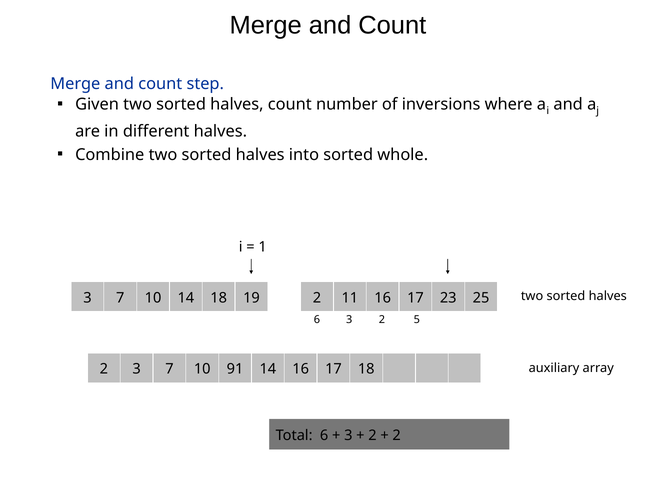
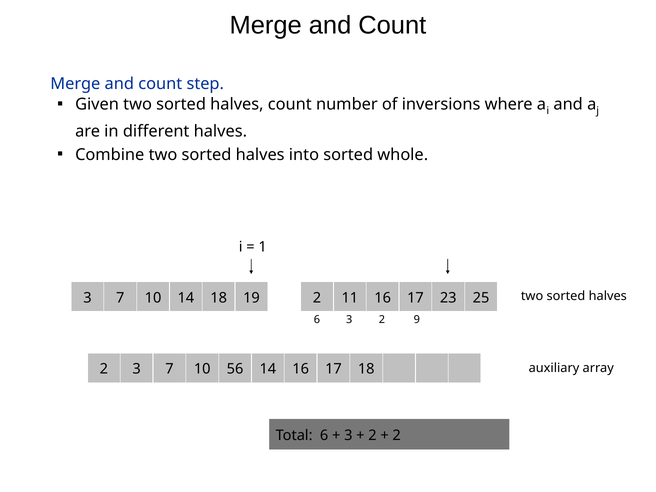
5: 5 -> 9
91: 91 -> 56
